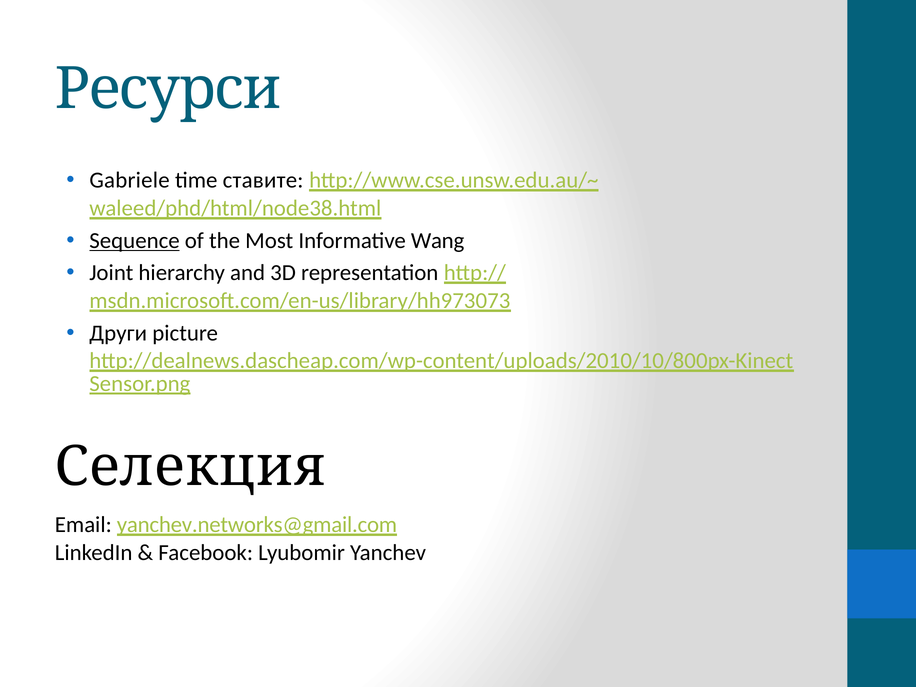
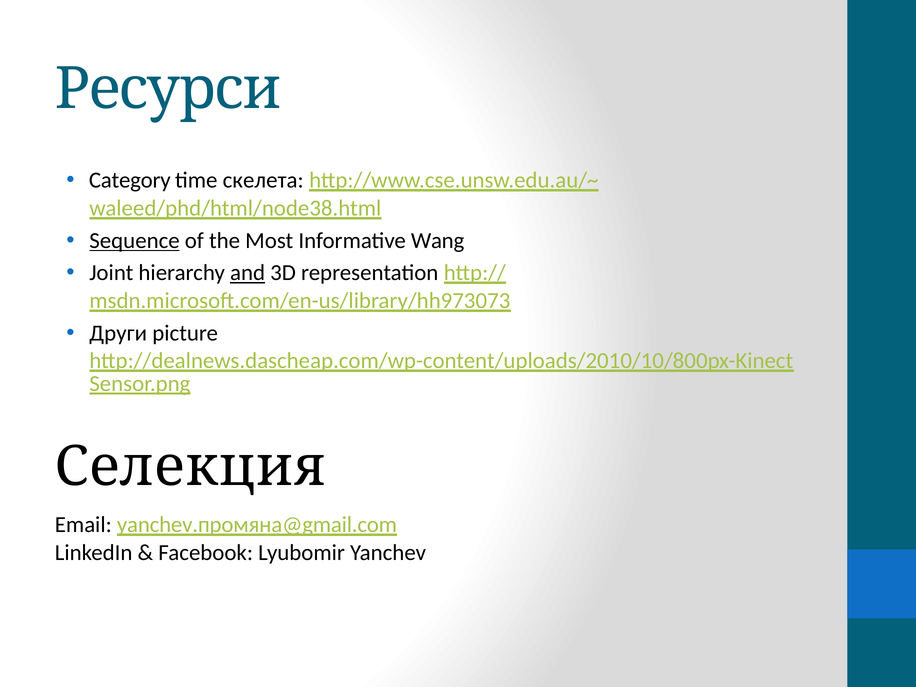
Gabriele: Gabriele -> Category
ставите: ставите -> скелета
and underline: none -> present
yanchev.networks@gmail.com: yanchev.networks@gmail.com -> yanchev.промяна@gmail.com
